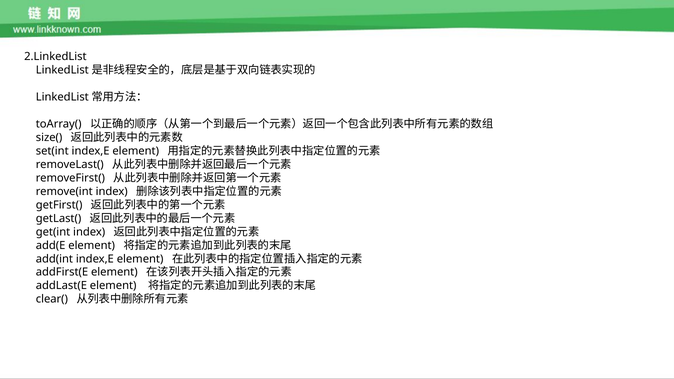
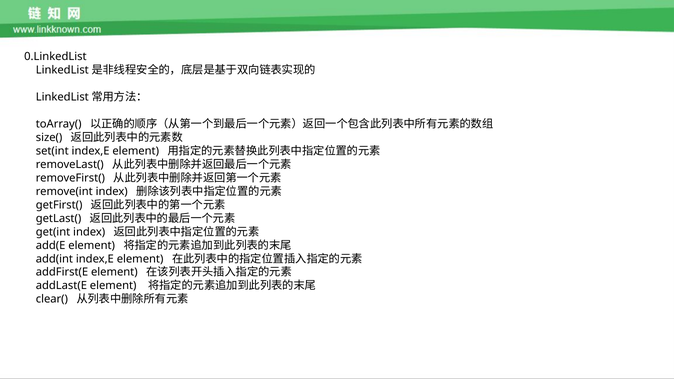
2.LinkedList: 2.LinkedList -> 0.LinkedList
